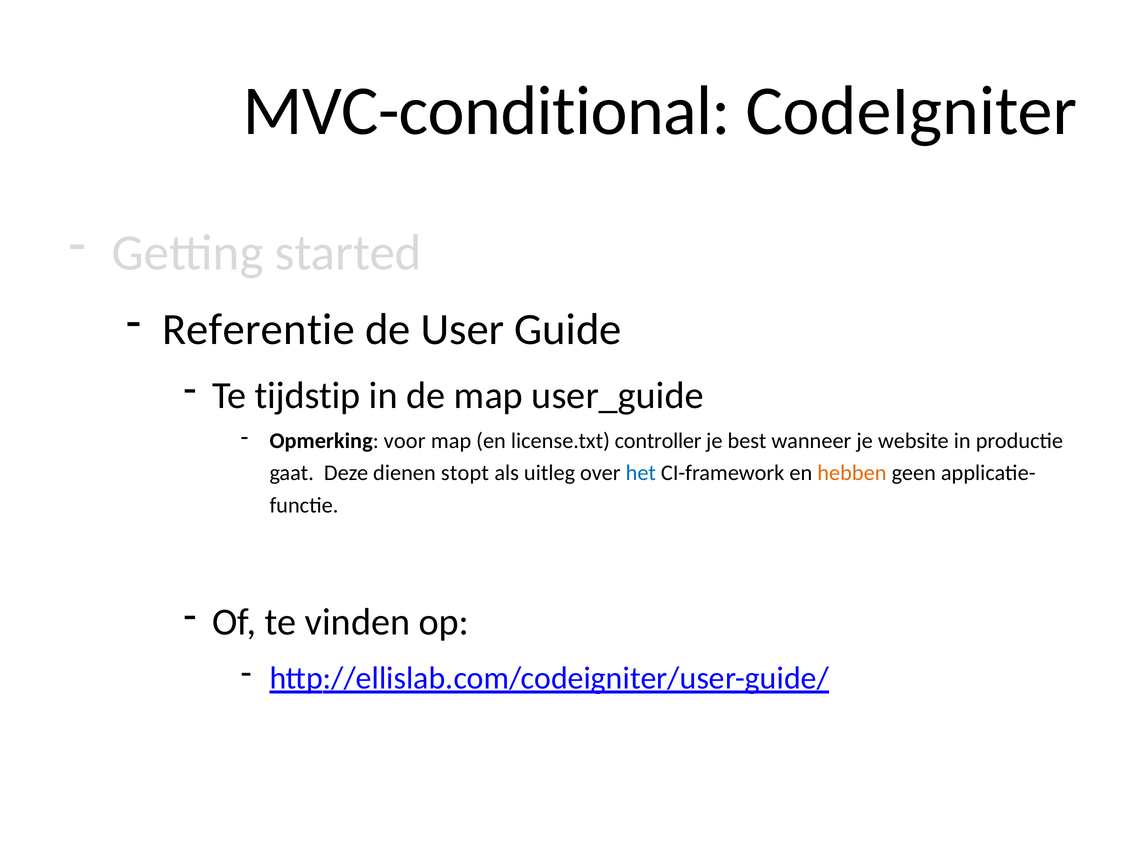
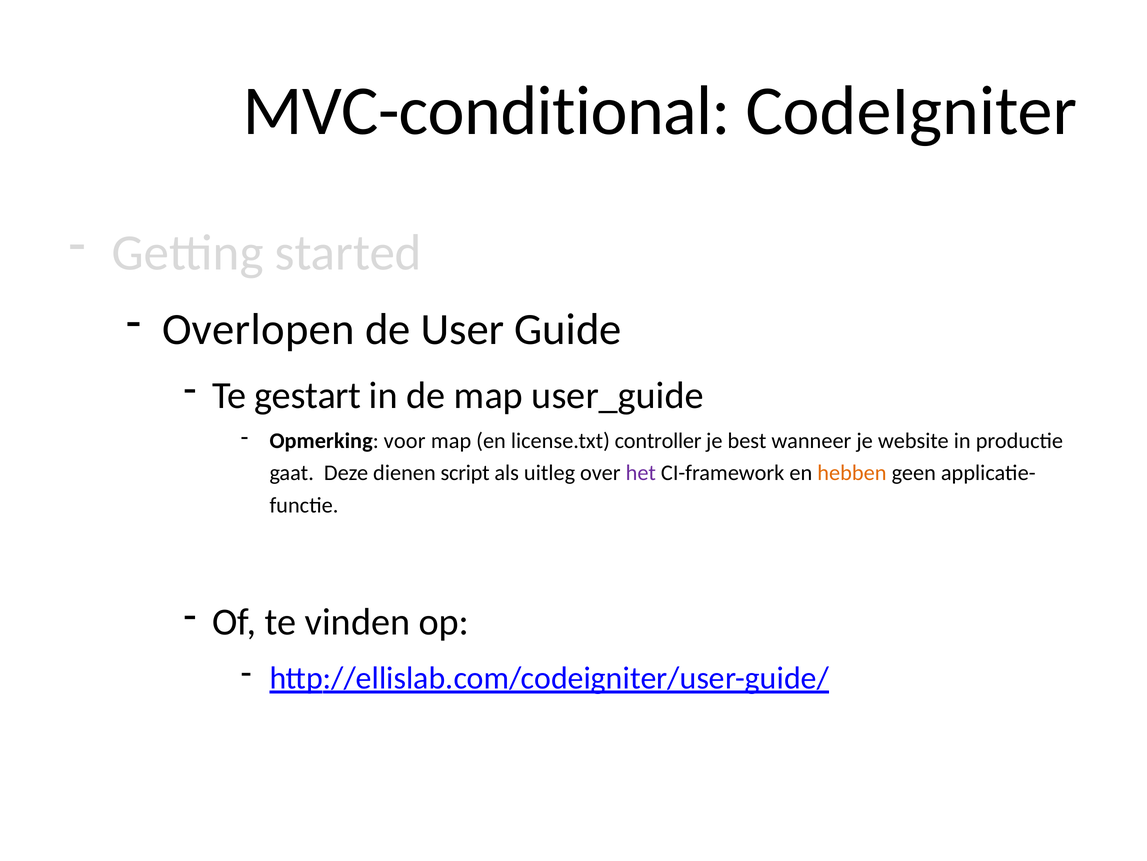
Referentie: Referentie -> Overlopen
tijdstip: tijdstip -> gestart
stopt: stopt -> script
het colour: blue -> purple
